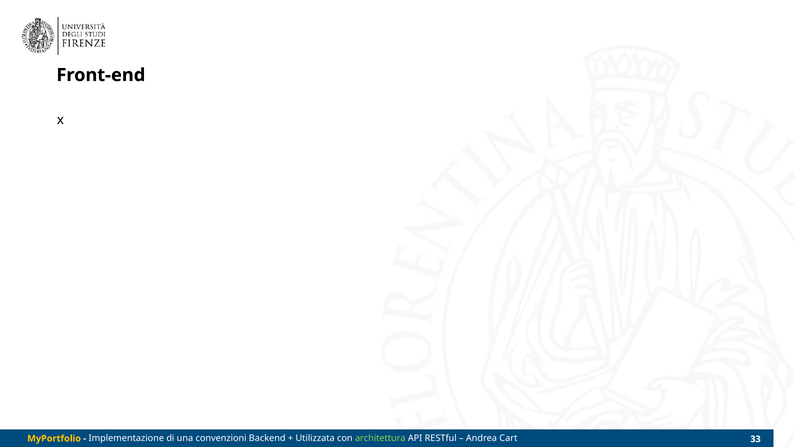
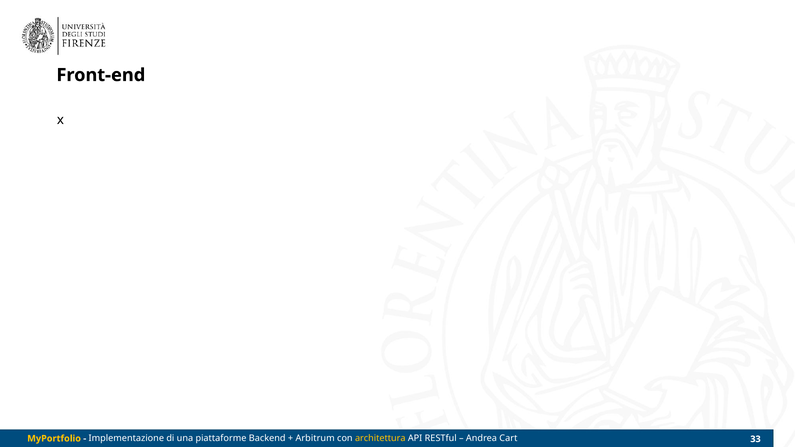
convenzioni: convenzioni -> piattaforme
Utilizzata: Utilizzata -> Arbitrum
architettura colour: light green -> yellow
